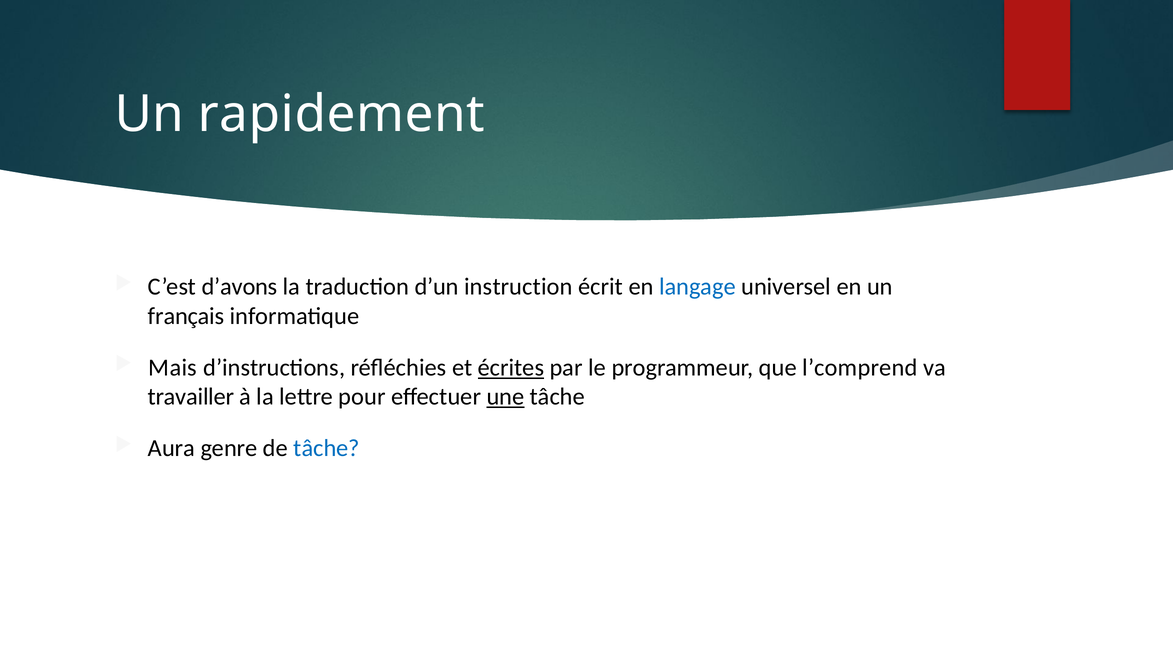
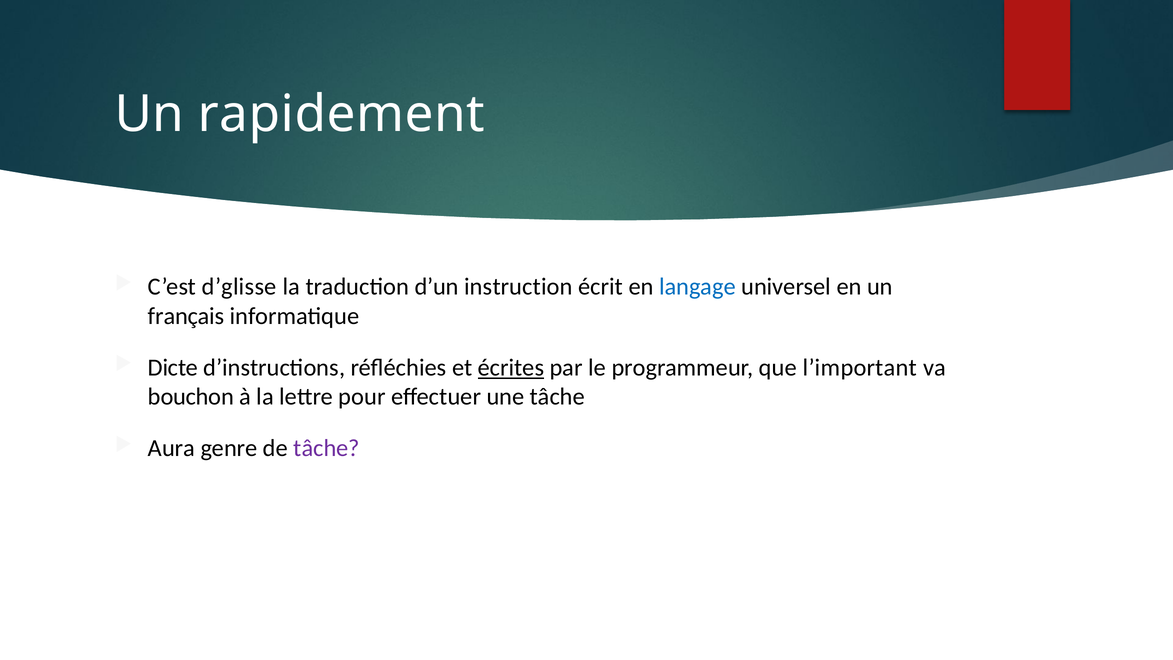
d’avons: d’avons -> d’glisse
Mais: Mais -> Dicte
l’comprend: l’comprend -> l’important
travailler: travailler -> bouchon
une underline: present -> none
tâche at (327, 448) colour: blue -> purple
